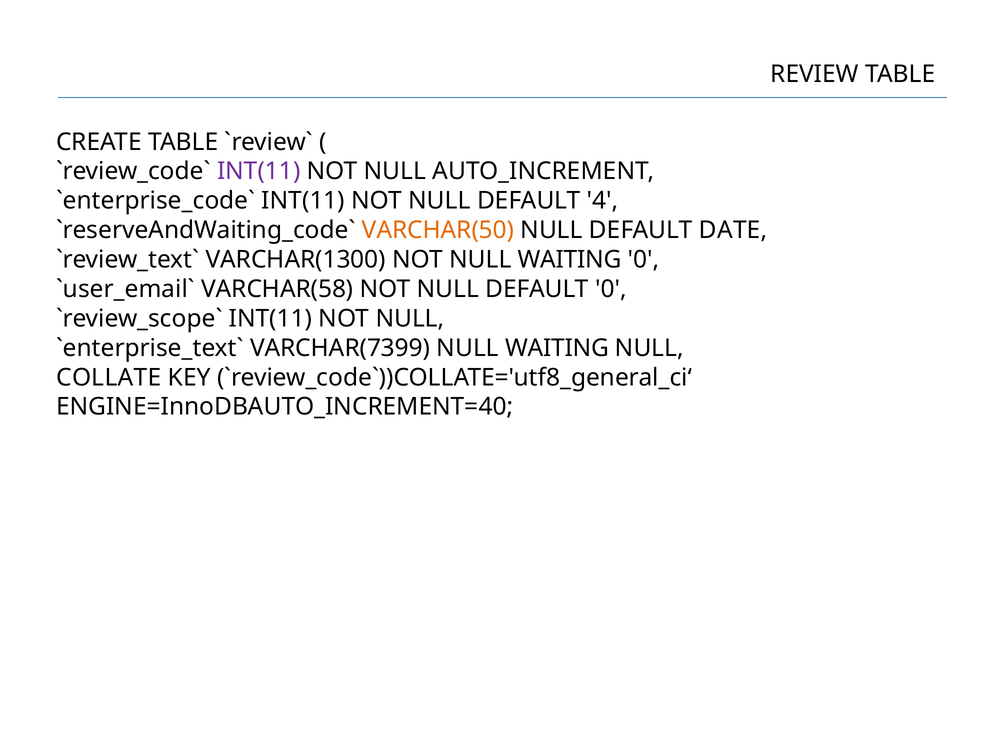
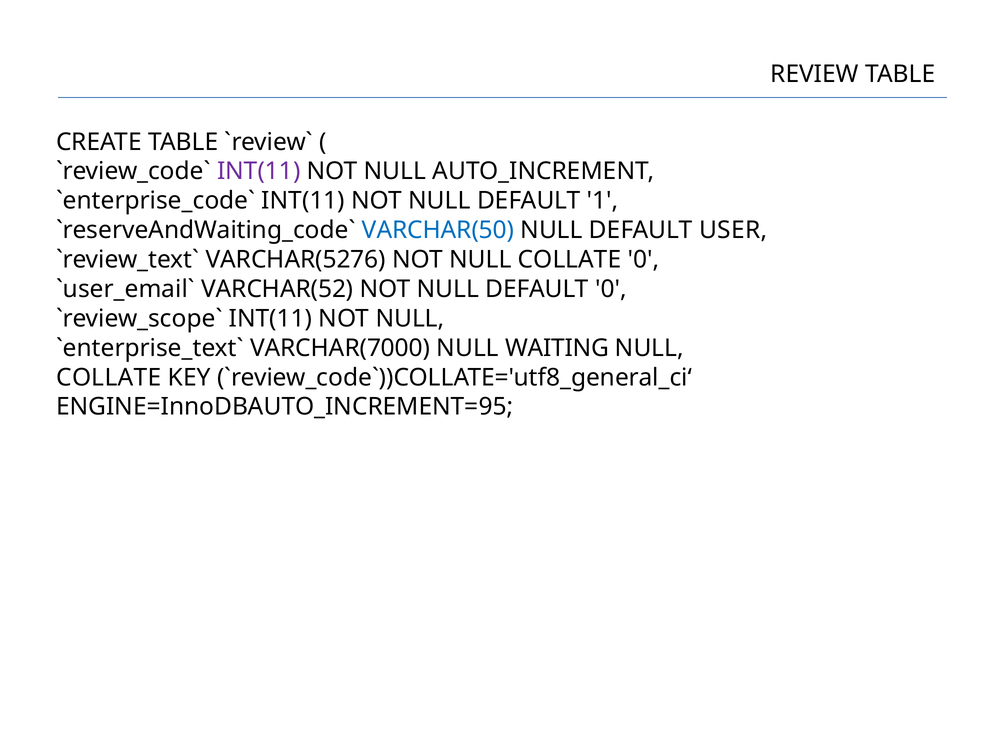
4: 4 -> 1
VARCHAR(50 colour: orange -> blue
DATE: DATE -> USER
VARCHAR(1300: VARCHAR(1300 -> VARCHAR(5276
NOT NULL WAITING: WAITING -> COLLATE
VARCHAR(58: VARCHAR(58 -> VARCHAR(52
VARCHAR(7399: VARCHAR(7399 -> VARCHAR(7000
ENGINE=InnoDBAUTO_INCREMENT=40: ENGINE=InnoDBAUTO_INCREMENT=40 -> ENGINE=InnoDBAUTO_INCREMENT=95
